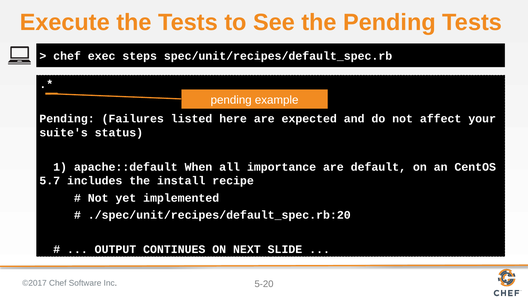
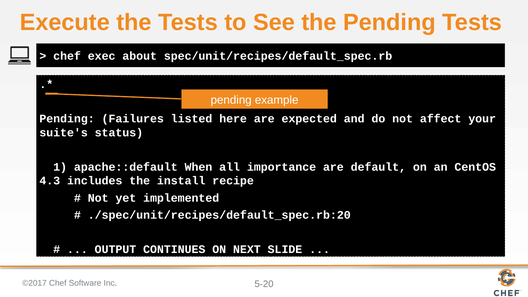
steps: steps -> about
5.7: 5.7 -> 4.3
